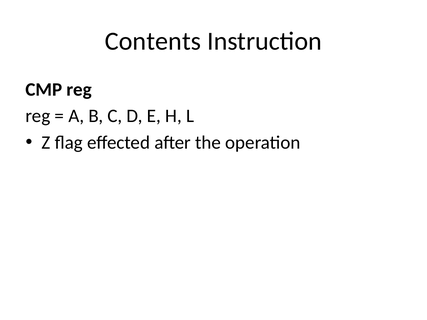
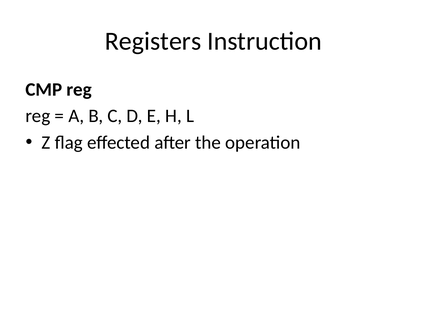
Contents: Contents -> Registers
